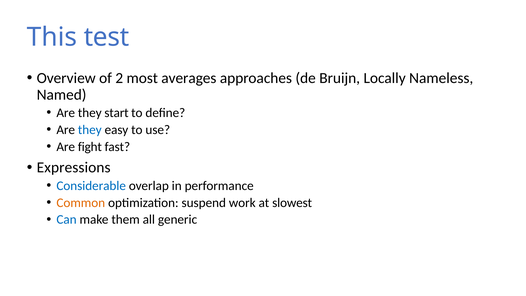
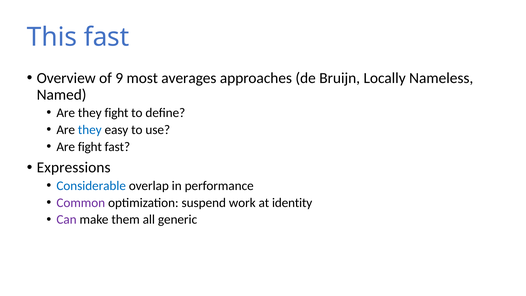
This test: test -> fast
2: 2 -> 9
they start: start -> fight
Common colour: orange -> purple
slowest: slowest -> identity
Can colour: blue -> purple
